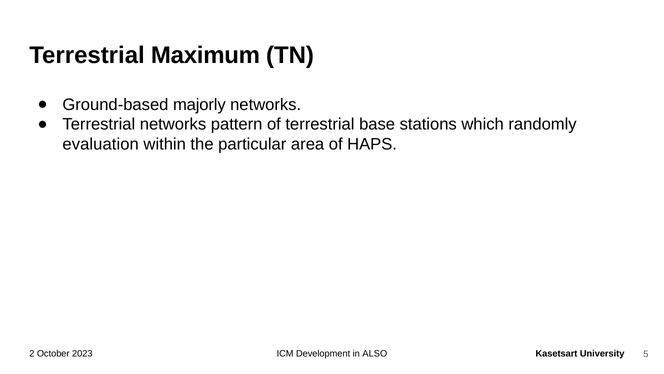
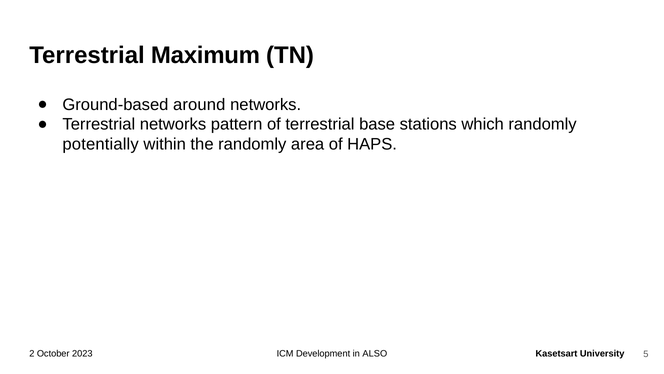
majorly: majorly -> around
evaluation: evaluation -> potentially
the particular: particular -> randomly
